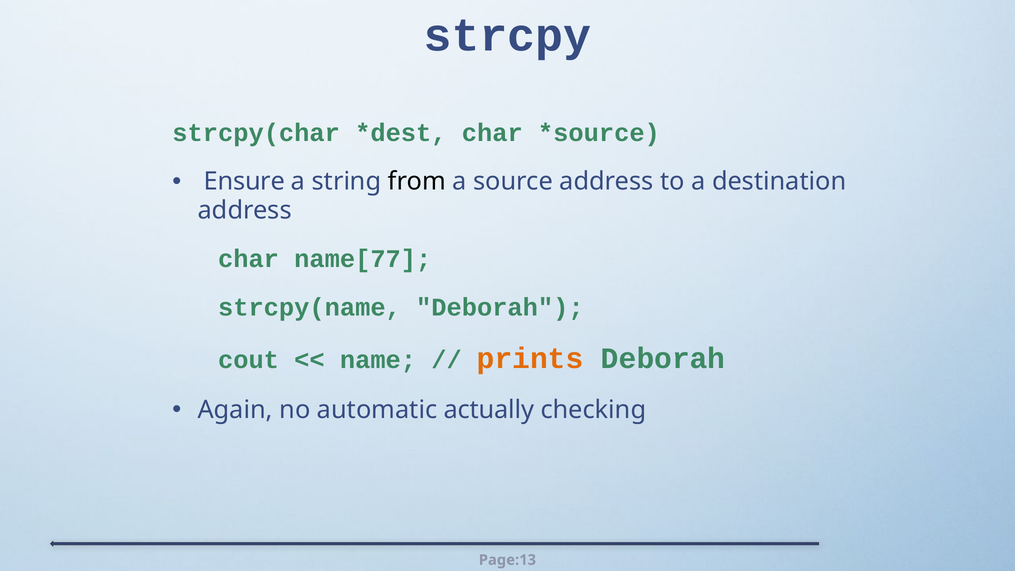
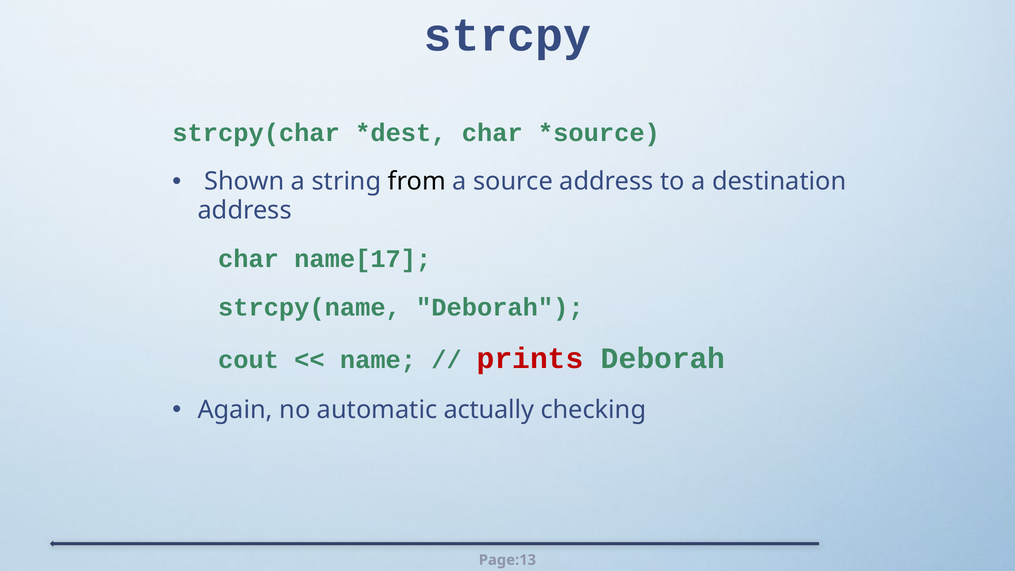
Ensure: Ensure -> Shown
name[77: name[77 -> name[17
prints colour: orange -> red
